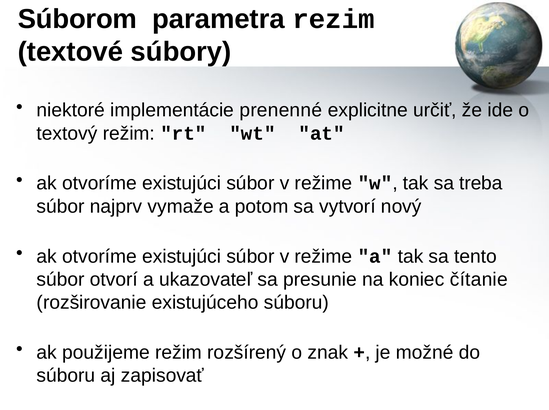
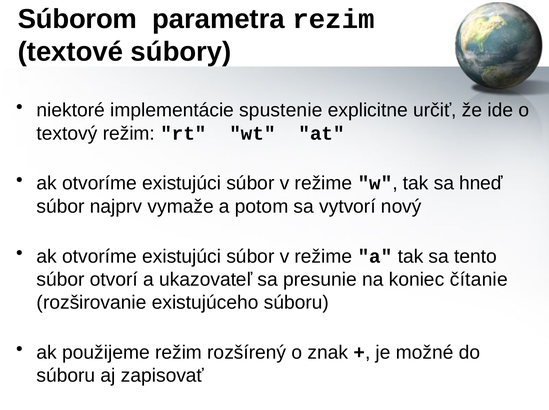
prenenné: prenenné -> spustenie
treba: treba -> hneď
